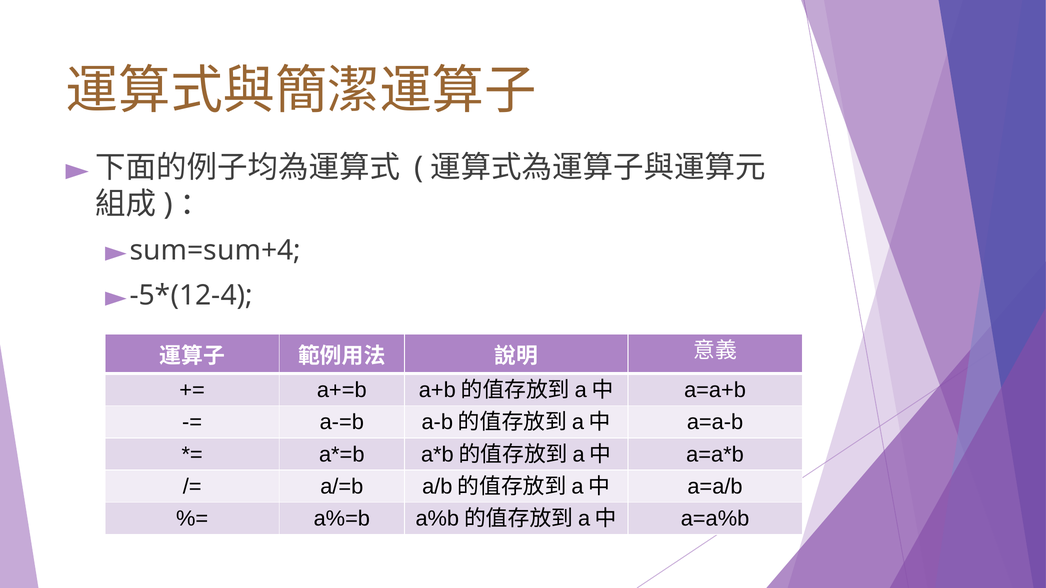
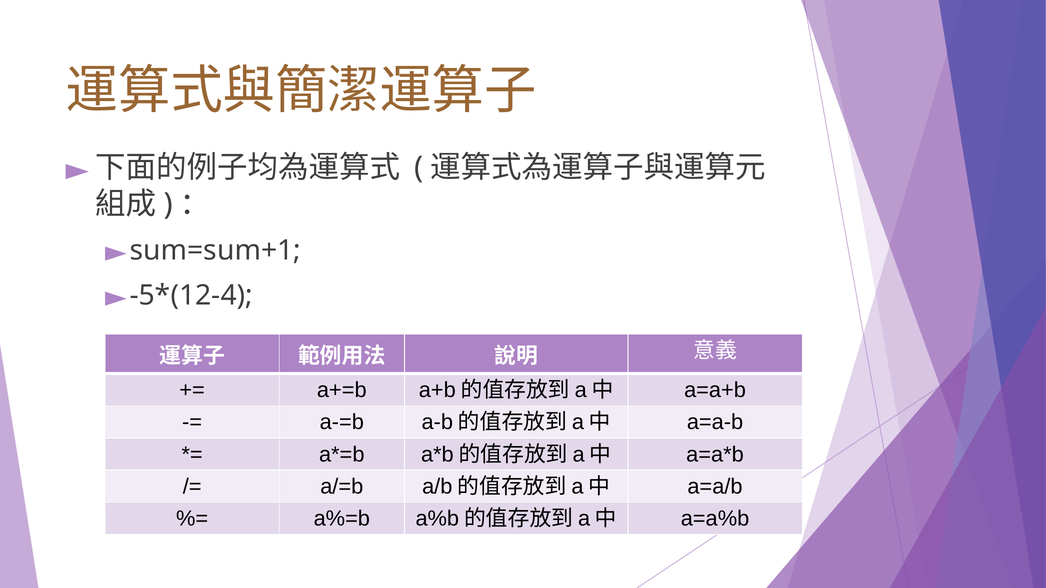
sum=sum+4: sum=sum+4 -> sum=sum+1
